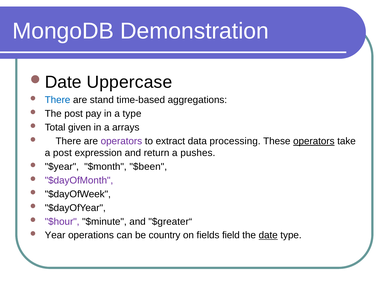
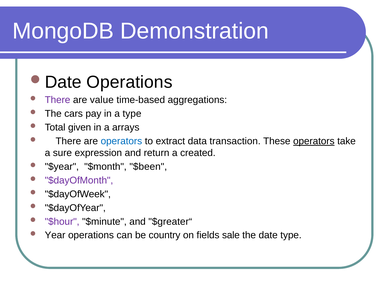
Uppercase at (129, 82): Uppercase -> Operations
There at (58, 100) colour: blue -> purple
stand: stand -> value
The post: post -> cars
operators at (121, 141) colour: purple -> blue
processing: processing -> transaction
a post: post -> sure
pushes: pushes -> created
field: field -> sale
date underline: present -> none
